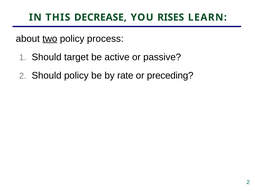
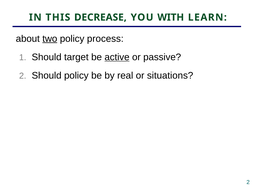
RISES: RISES -> WITH
active underline: none -> present
rate: rate -> real
preceding: preceding -> situations
